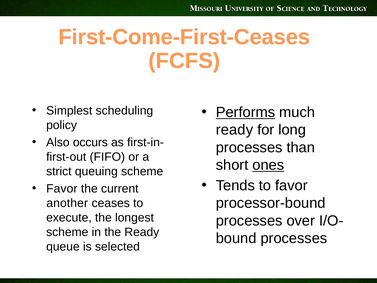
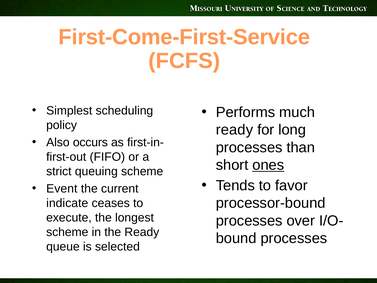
First-Come-First-Ceases: First-Come-First-Ceases -> First-Come-First-Service
Performs underline: present -> none
Favor at (62, 189): Favor -> Event
another: another -> indicate
